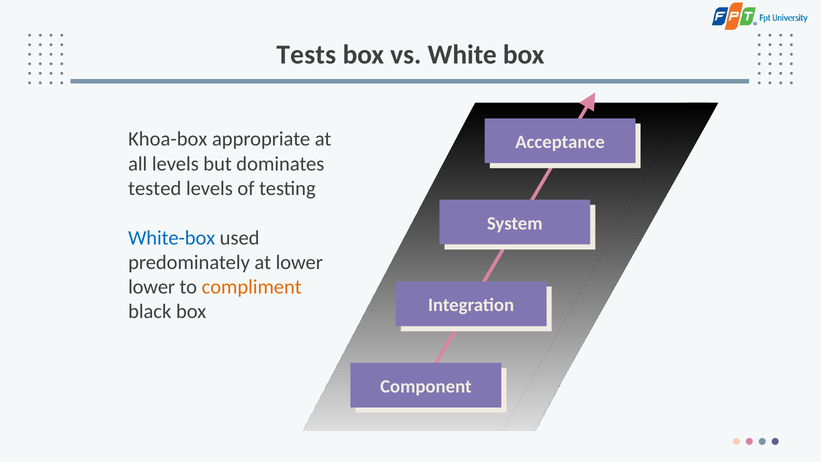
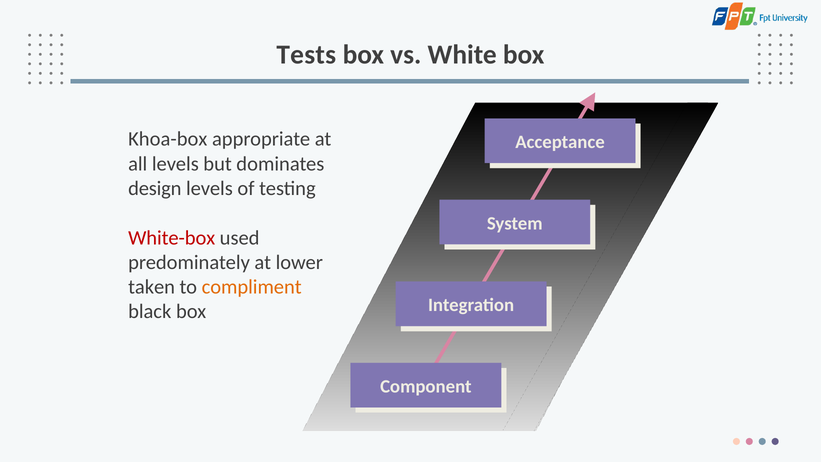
tested: tested -> design
White-box colour: blue -> red
lower at (152, 287): lower -> taken
